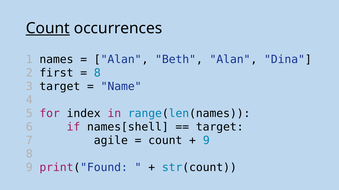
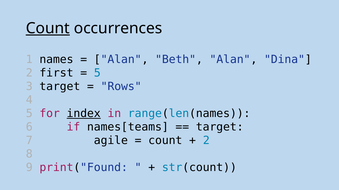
8 at (97, 73): 8 -> 5
Name: Name -> Rows
index underline: none -> present
names[shell: names[shell -> names[teams
9 at (206, 141): 9 -> 2
